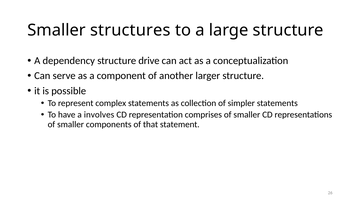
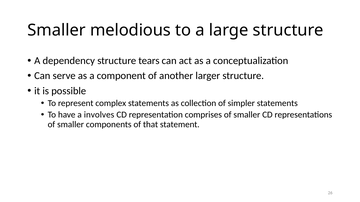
structures: structures -> melodious
drive: drive -> tears
